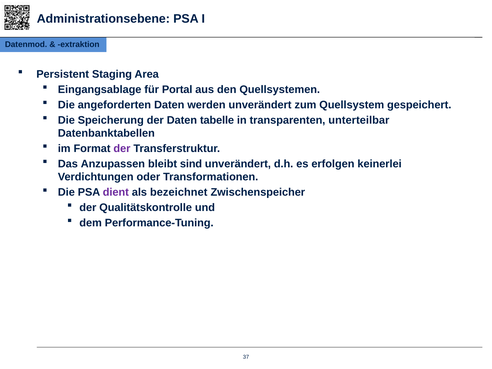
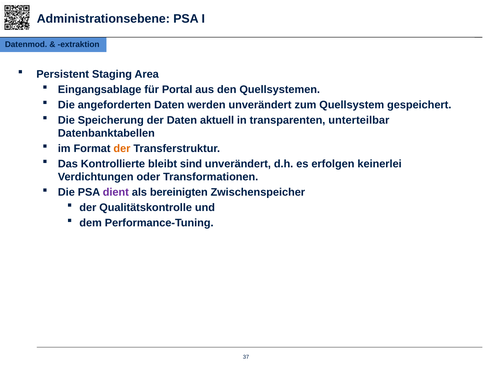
tabelle: tabelle -> aktuell
der at (122, 149) colour: purple -> orange
Anzupassen: Anzupassen -> Kontrollierte
bezeichnet: bezeichnet -> bereinigten
